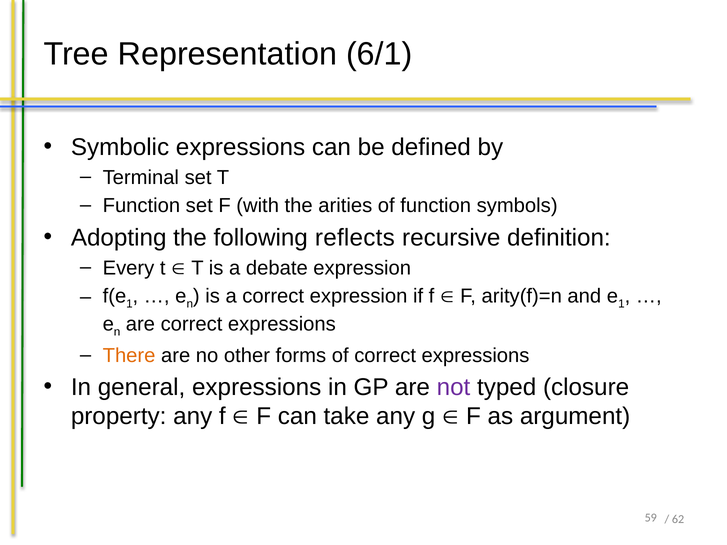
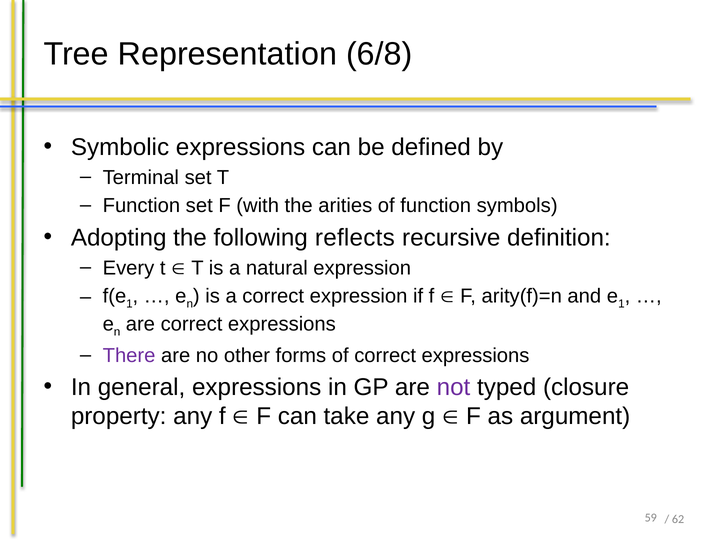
6/1: 6/1 -> 6/8
debate: debate -> natural
There colour: orange -> purple
